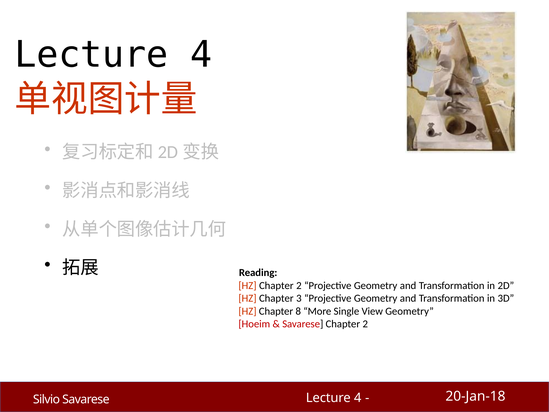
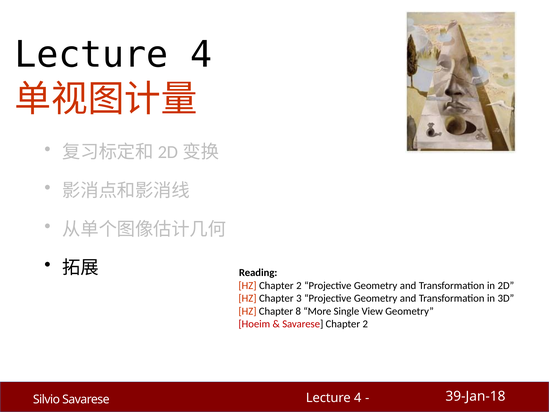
20-Jan-18: 20-Jan-18 -> 39-Jan-18
